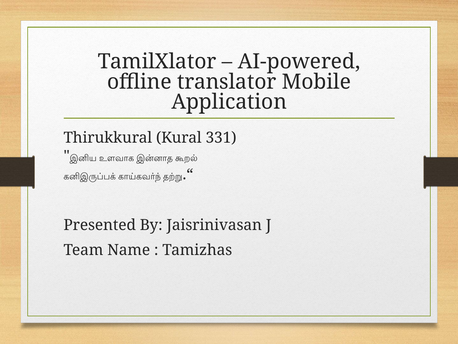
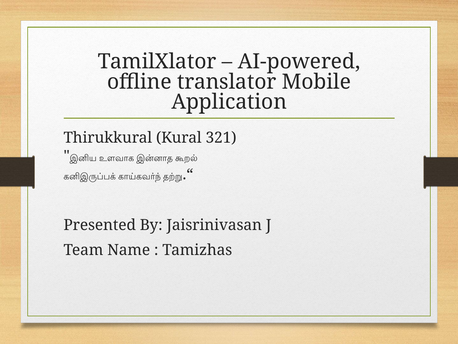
331: 331 -> 321
